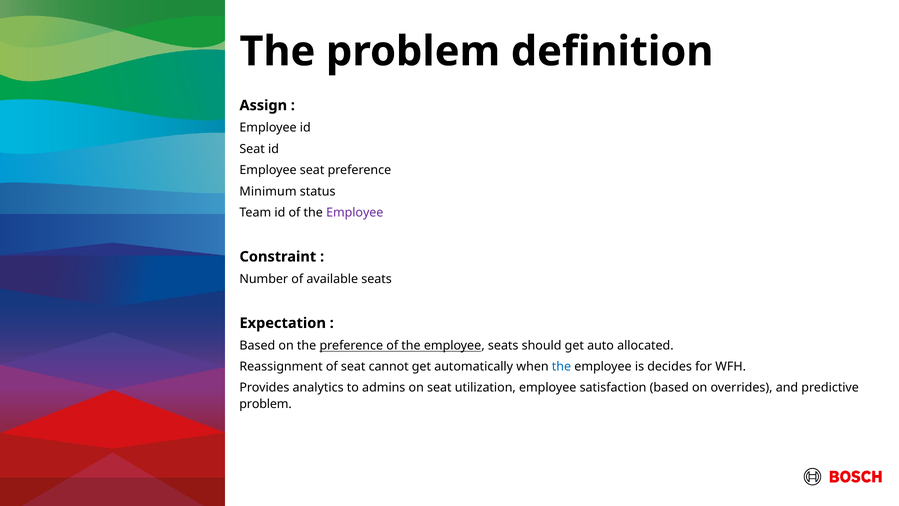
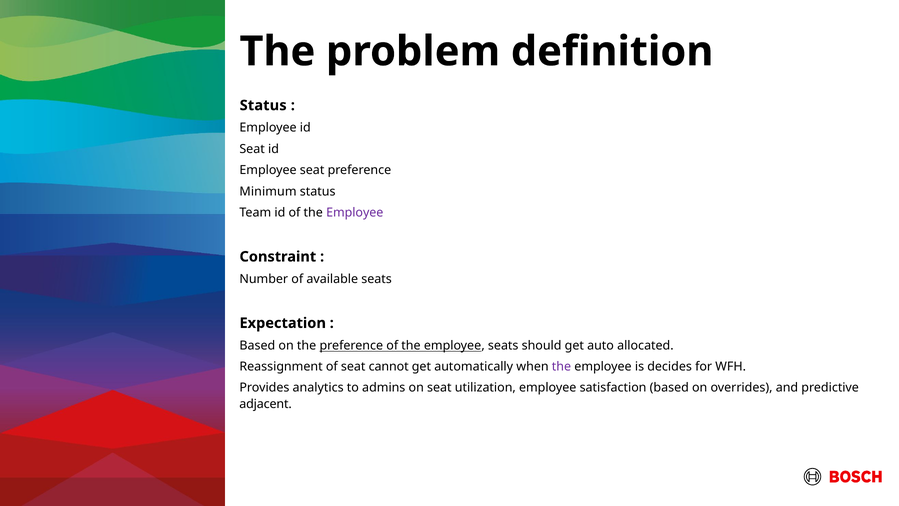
Assign at (263, 105): Assign -> Status
the at (561, 366) colour: blue -> purple
problem at (266, 404): problem -> adjacent
